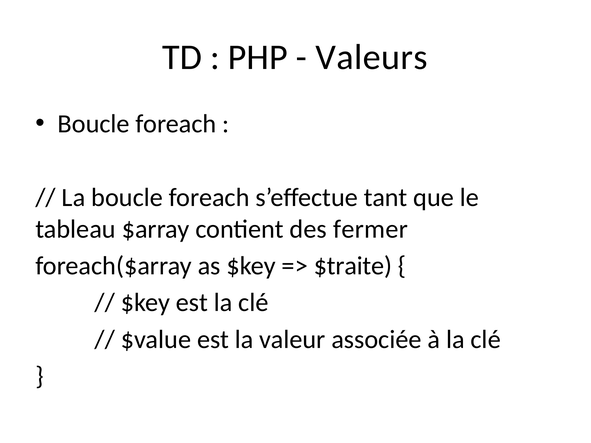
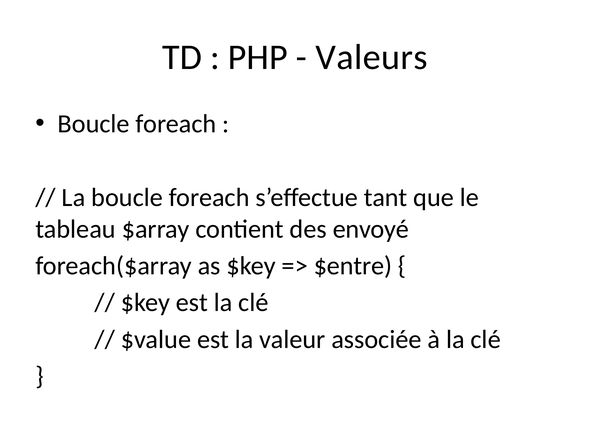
fermer: fermer -> envoyé
$traite: $traite -> $entre
